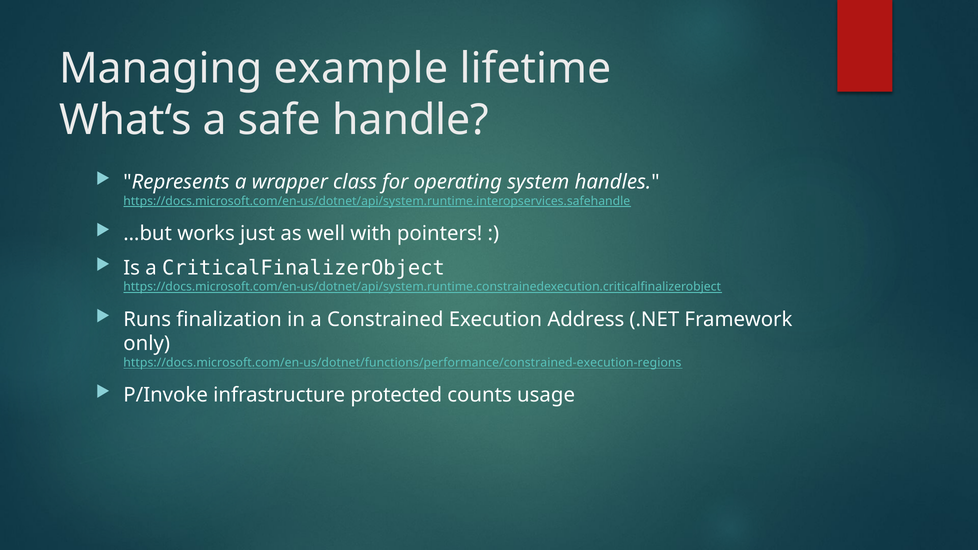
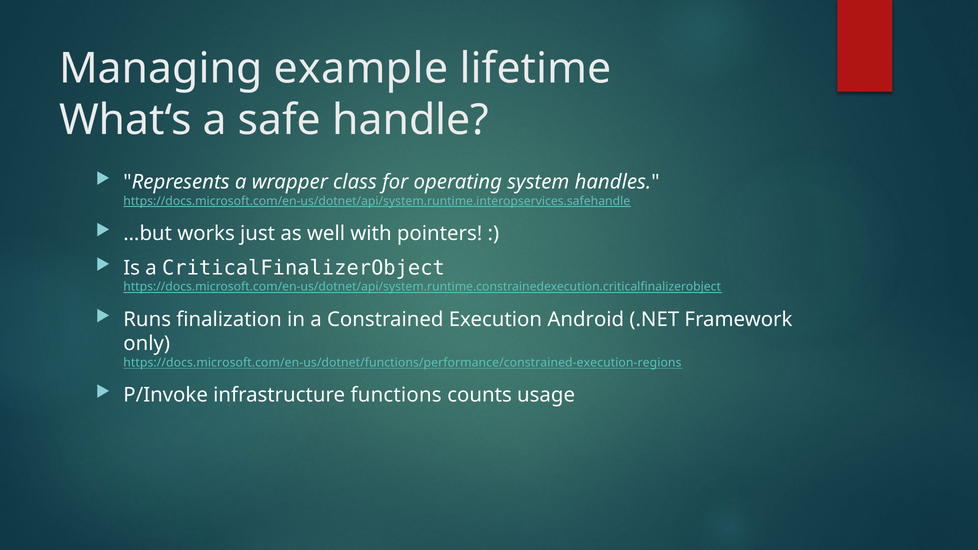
Address: Address -> Android
protected: protected -> functions
